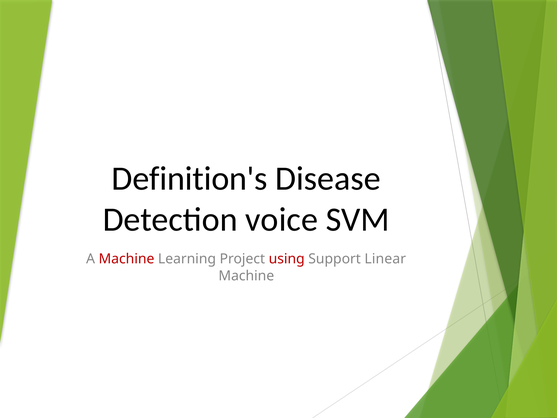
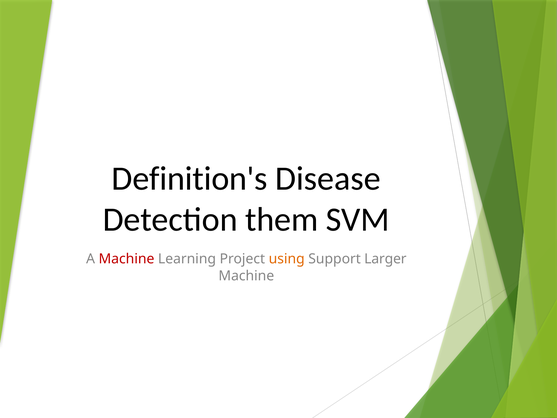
voice: voice -> them
using colour: red -> orange
Linear: Linear -> Larger
